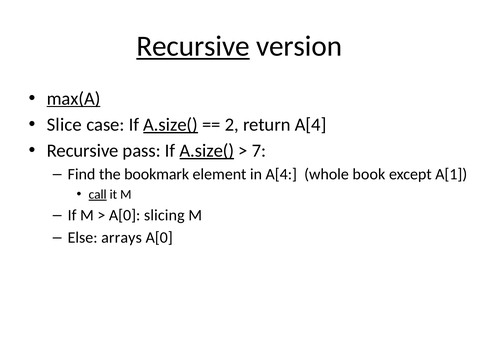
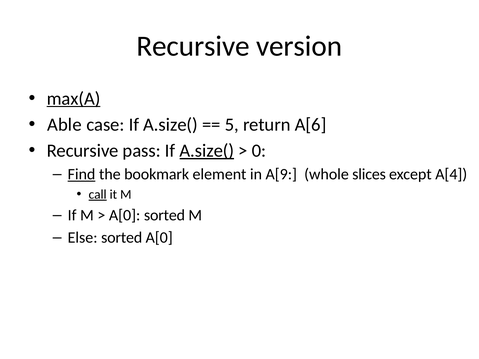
Recursive at (193, 46) underline: present -> none
Slice: Slice -> Able
A.size( at (171, 125) underline: present -> none
2: 2 -> 5
return A[4: A[4 -> A[6
7: 7 -> 0
Find underline: none -> present
in A[4: A[4 -> A[9
book: book -> slices
A[1: A[1 -> A[4
A[0 slicing: slicing -> sorted
Else arrays: arrays -> sorted
